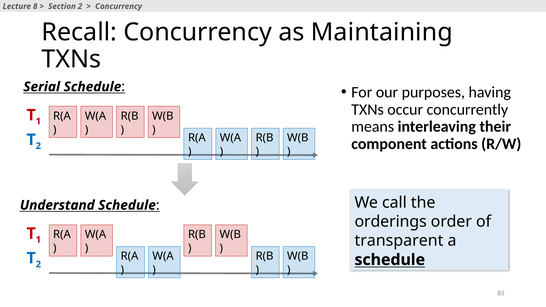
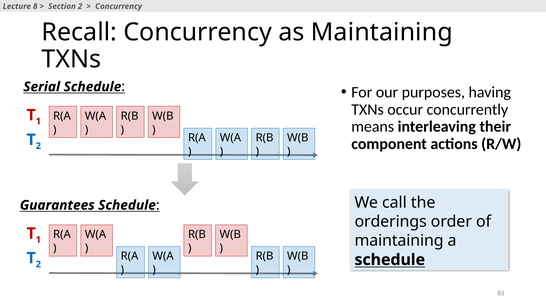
Understand: Understand -> Guarantees
transparent at (399, 241): transparent -> maintaining
